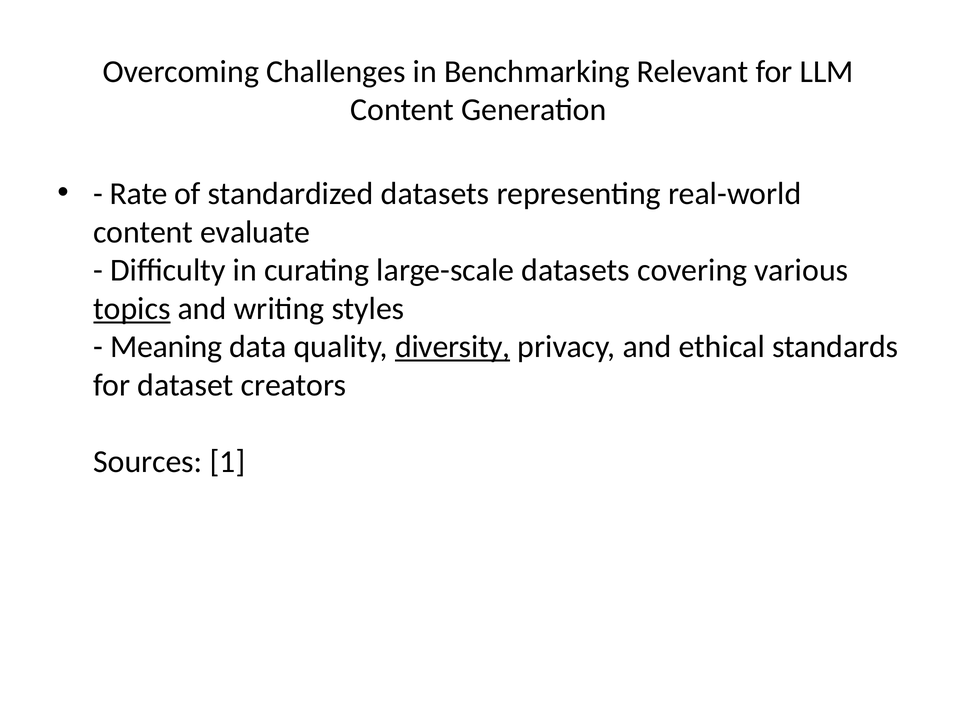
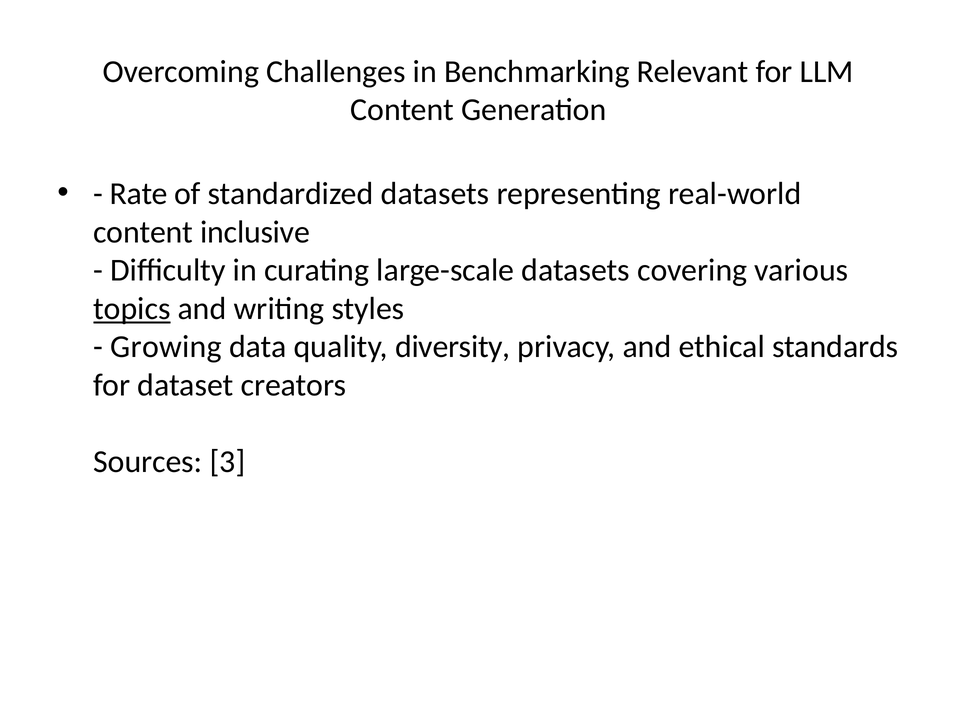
evaluate: evaluate -> inclusive
Meaning: Meaning -> Growing
diversity underline: present -> none
1: 1 -> 3
